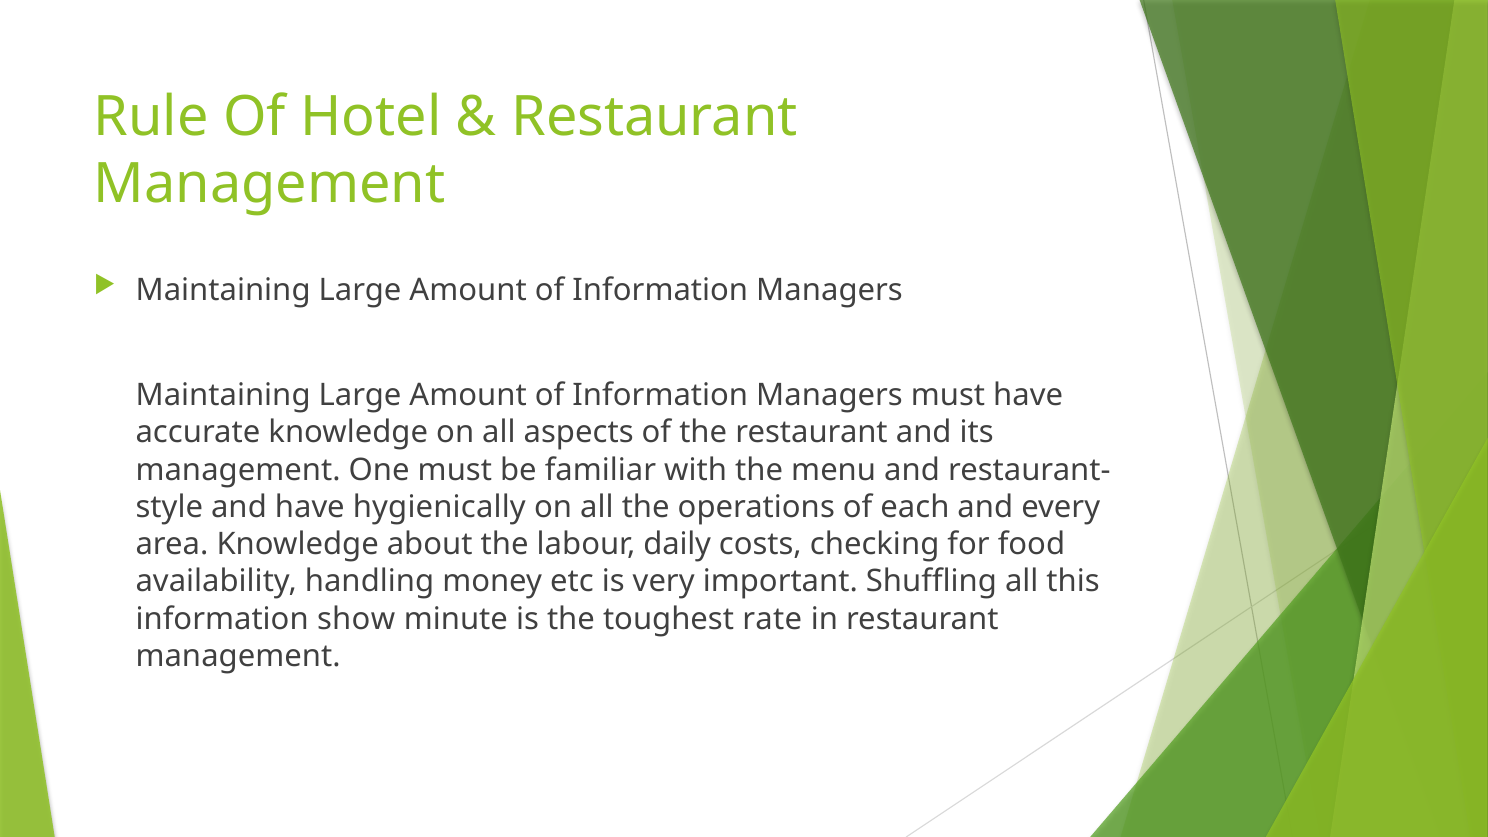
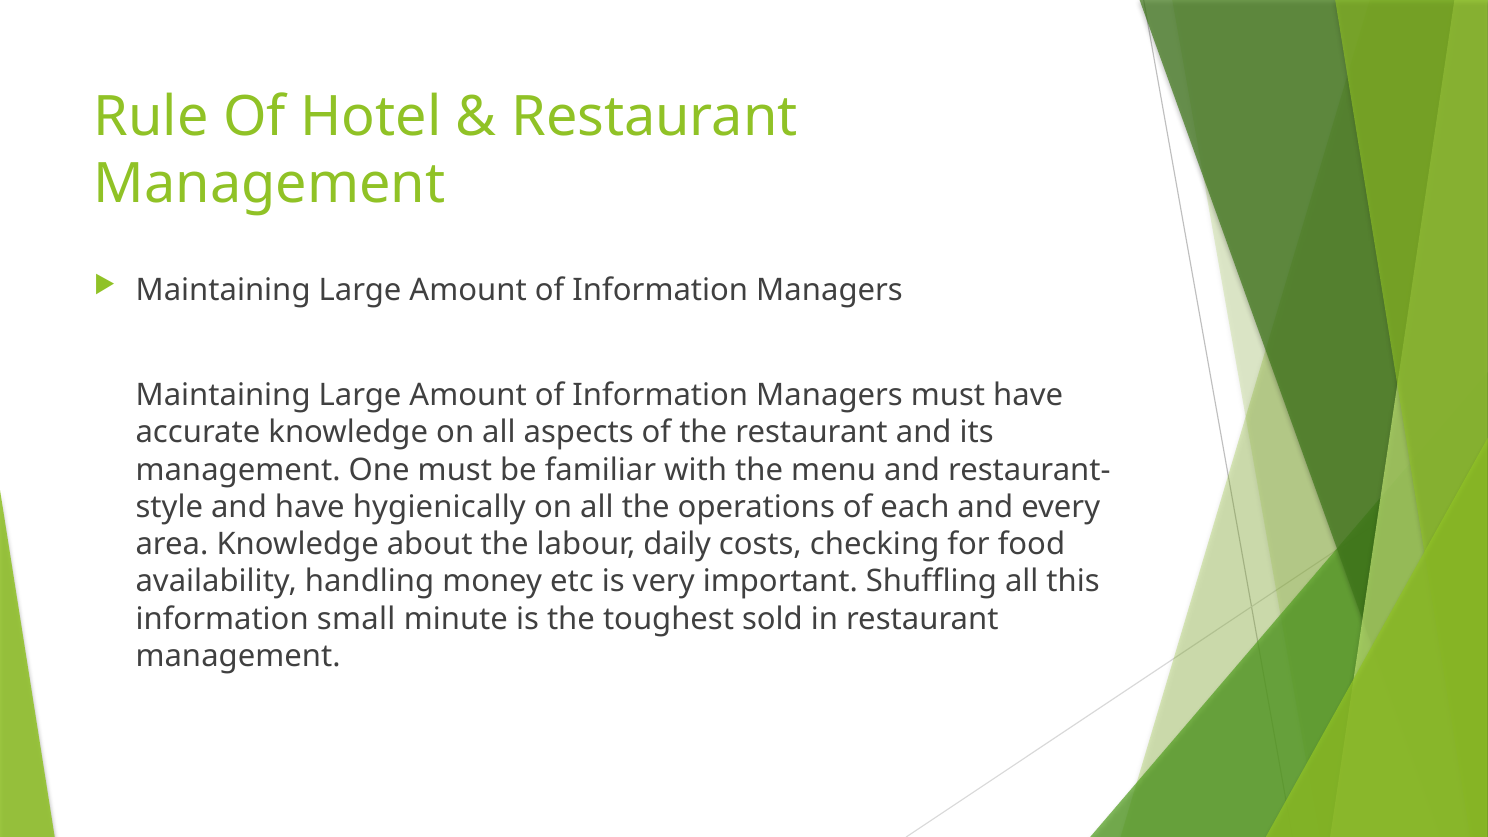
show: show -> small
rate: rate -> sold
